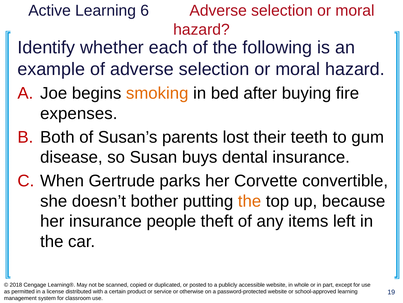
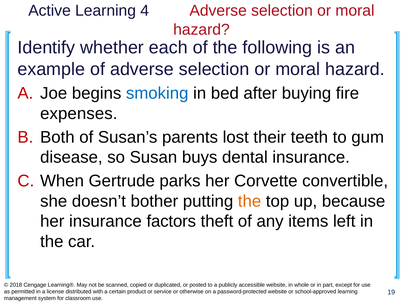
6: 6 -> 4
smoking colour: orange -> blue
people: people -> factors
